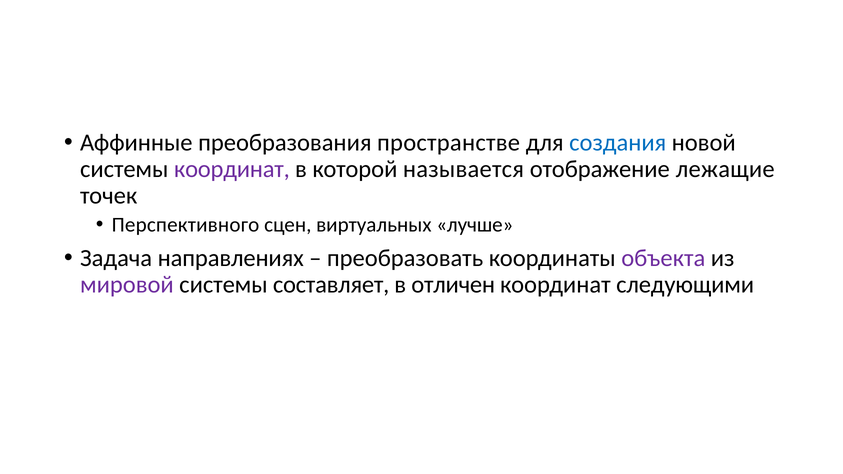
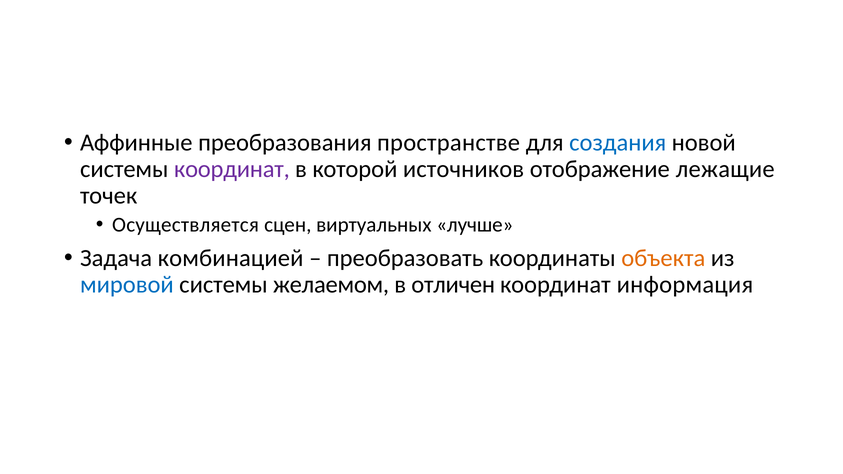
называется: называется -> источников
Перспективного: Перспективного -> Осуществляется
направлениях: направлениях -> комбинацией
объекта colour: purple -> orange
мировой colour: purple -> blue
составляет: составляет -> желаемом
следующими: следующими -> информация
